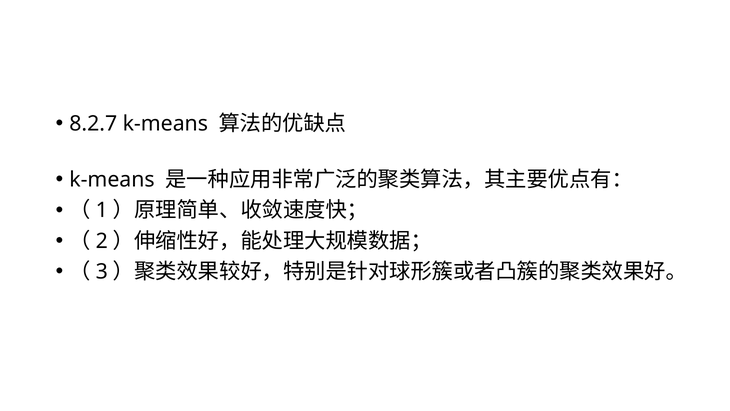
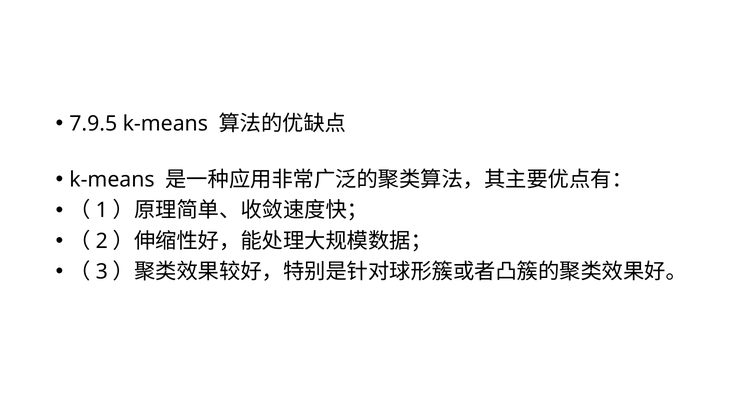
8.2.7: 8.2.7 -> 7.9.5
